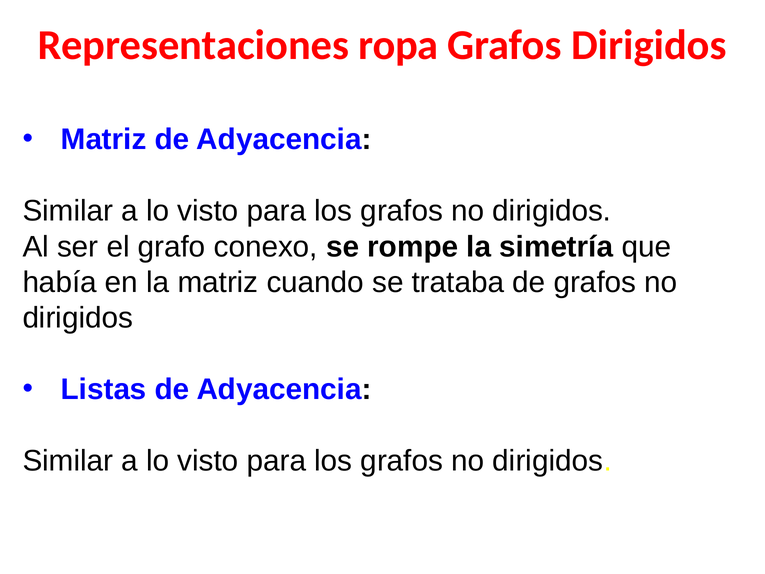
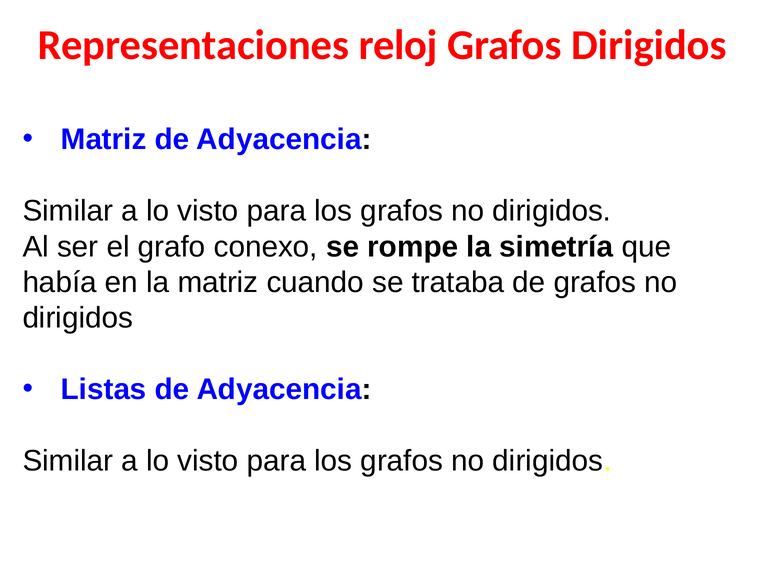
ropa: ropa -> reloj
